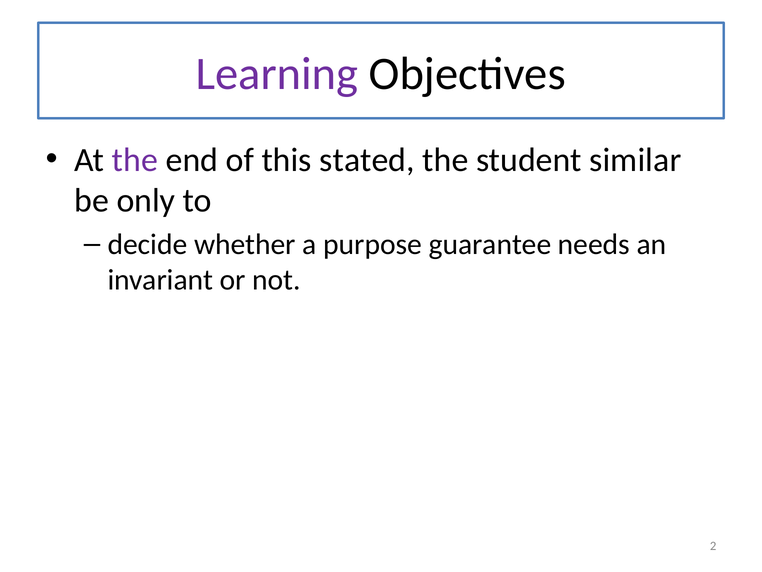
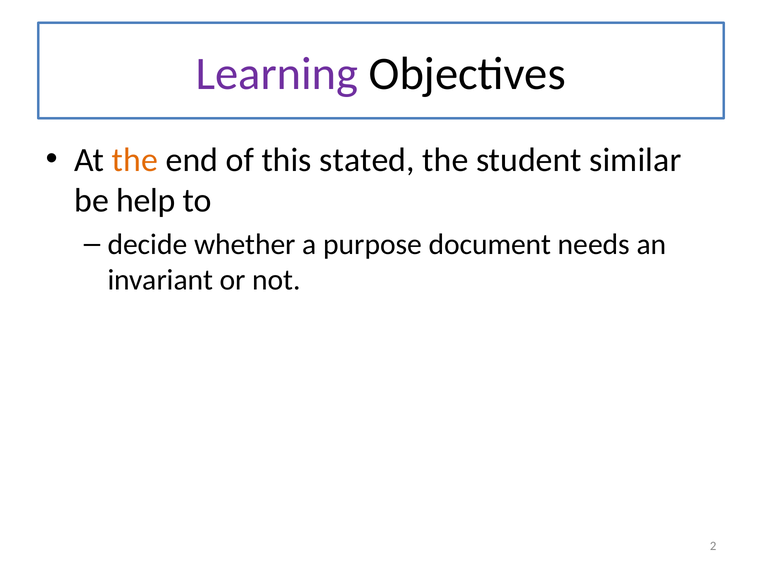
the at (135, 160) colour: purple -> orange
only: only -> help
guarantee: guarantee -> document
